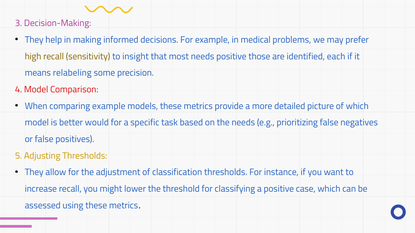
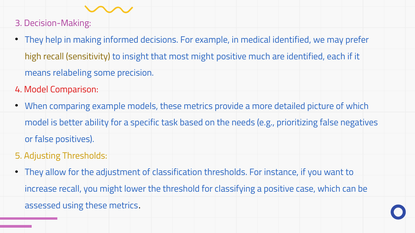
medical problems: problems -> identified
most needs: needs -> might
those: those -> much
would: would -> ability
